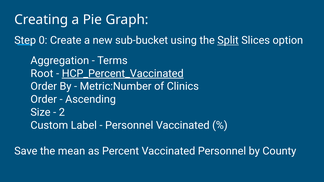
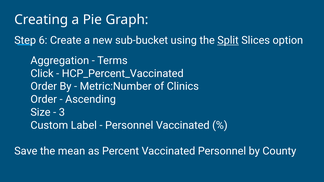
0: 0 -> 6
Root: Root -> Click
HCP_Percent_Vaccinated underline: present -> none
2: 2 -> 3
